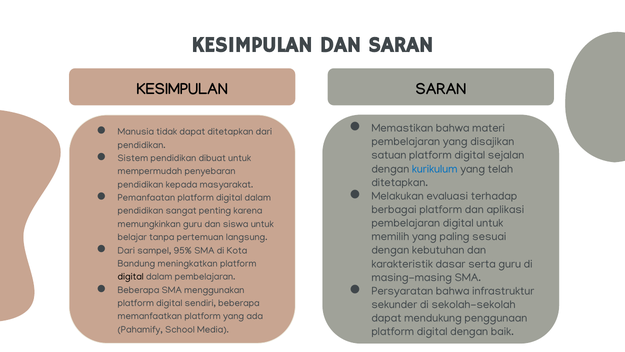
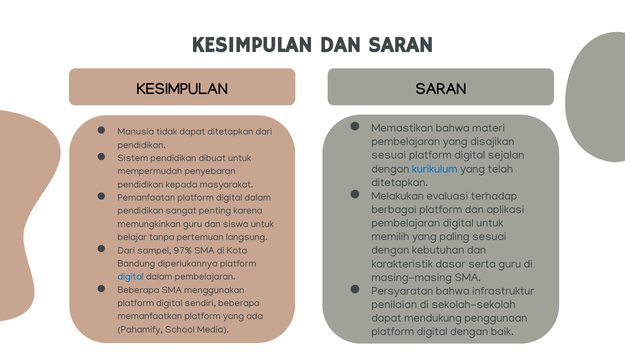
satuan at (389, 155): satuan -> sesuai
95%: 95% -> 97%
meningkatkan: meningkatkan -> diperlukannya
digital at (131, 276) colour: black -> blue
sekunder: sekunder -> penilaian
